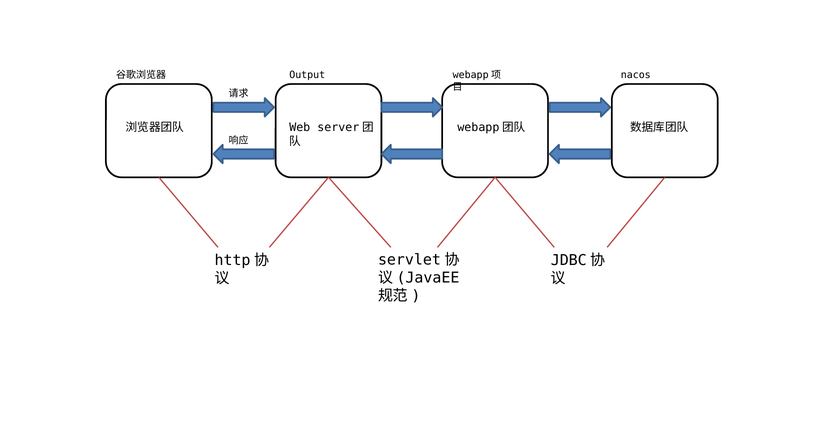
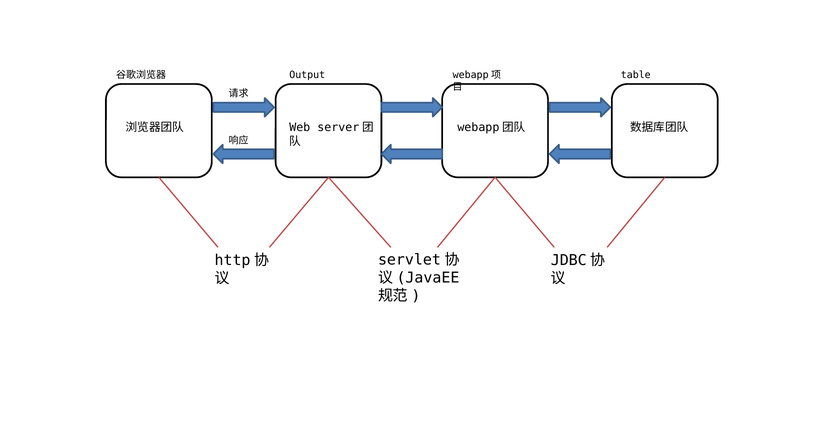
nacos: nacos -> table
